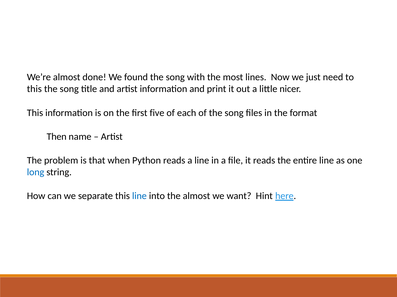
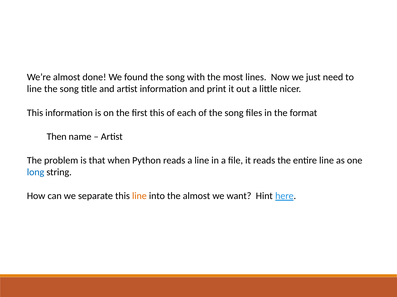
this at (34, 89): this -> line
first five: five -> this
line at (139, 196) colour: blue -> orange
